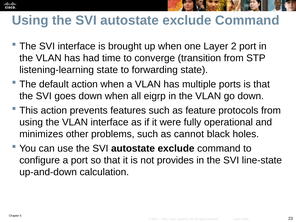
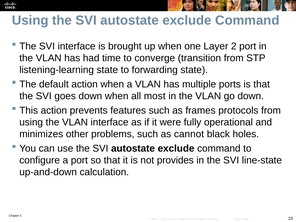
eigrp: eigrp -> most
feature: feature -> frames
